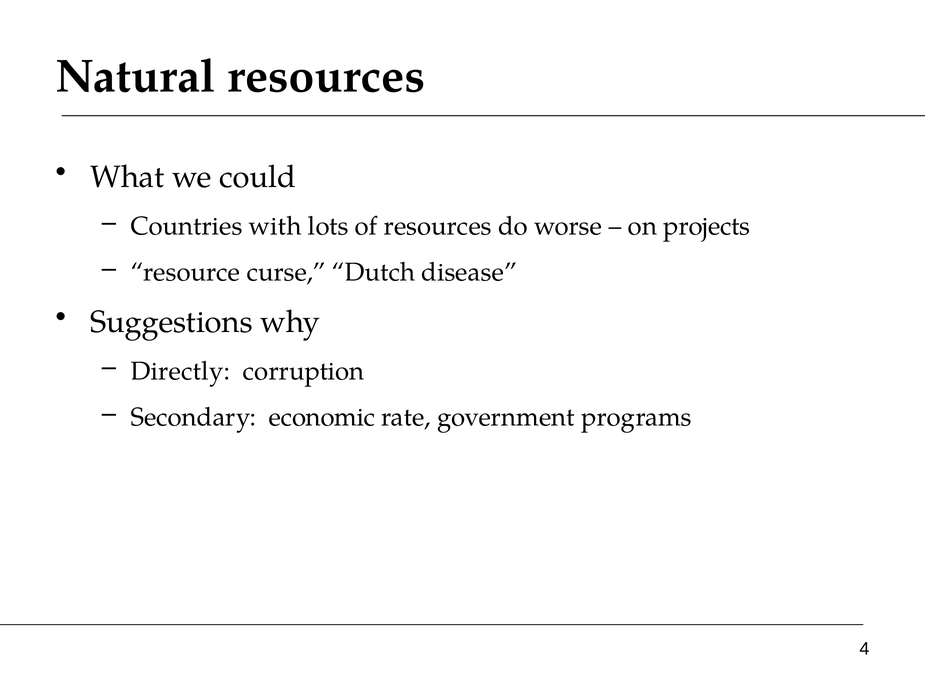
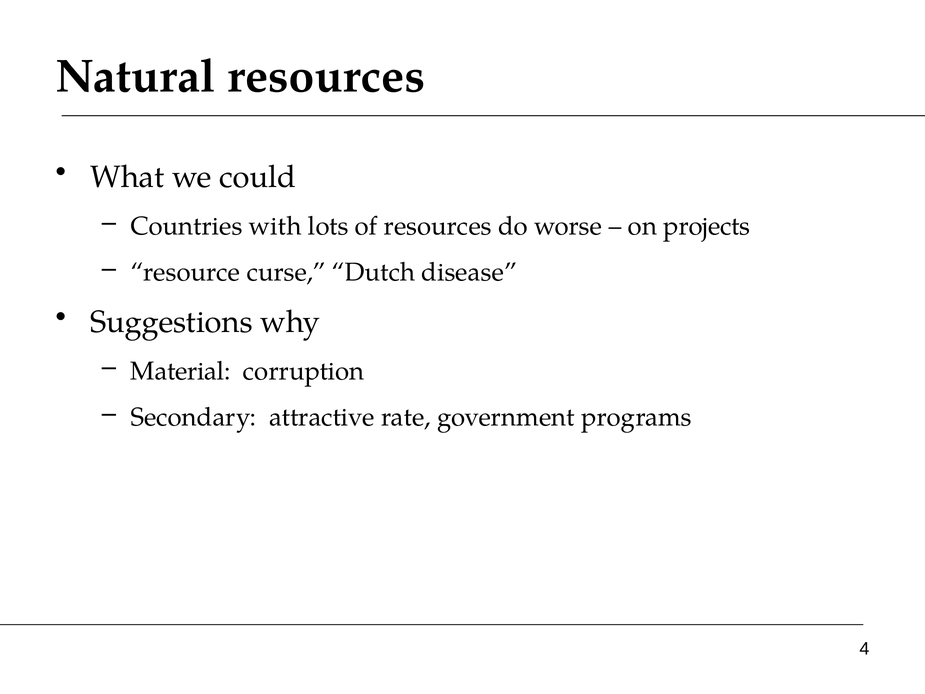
Directly: Directly -> Material
economic: economic -> attractive
